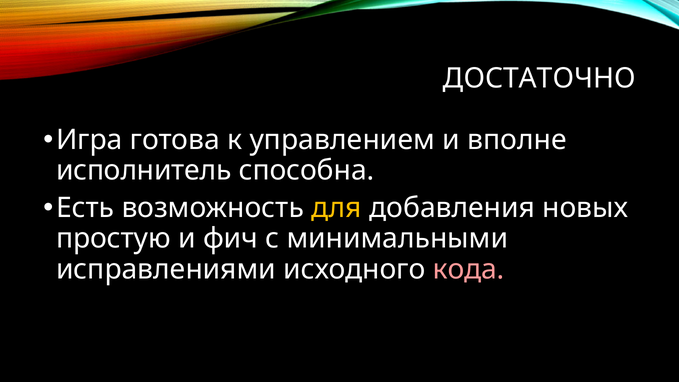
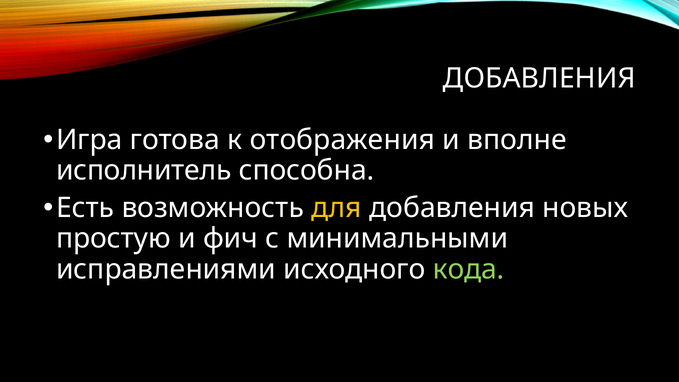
ДОСТАТОЧНО at (539, 78): ДОСТАТОЧНО -> ДОБАВЛЕНИЯ
управлением: управлением -> отображения
кода colour: pink -> light green
